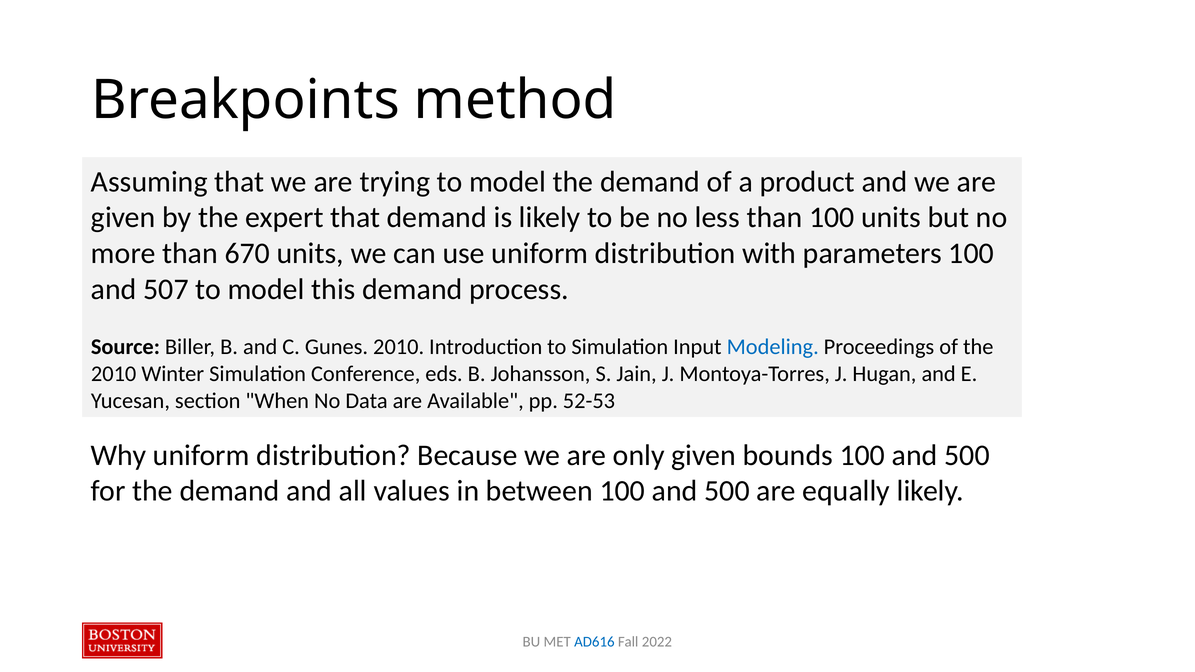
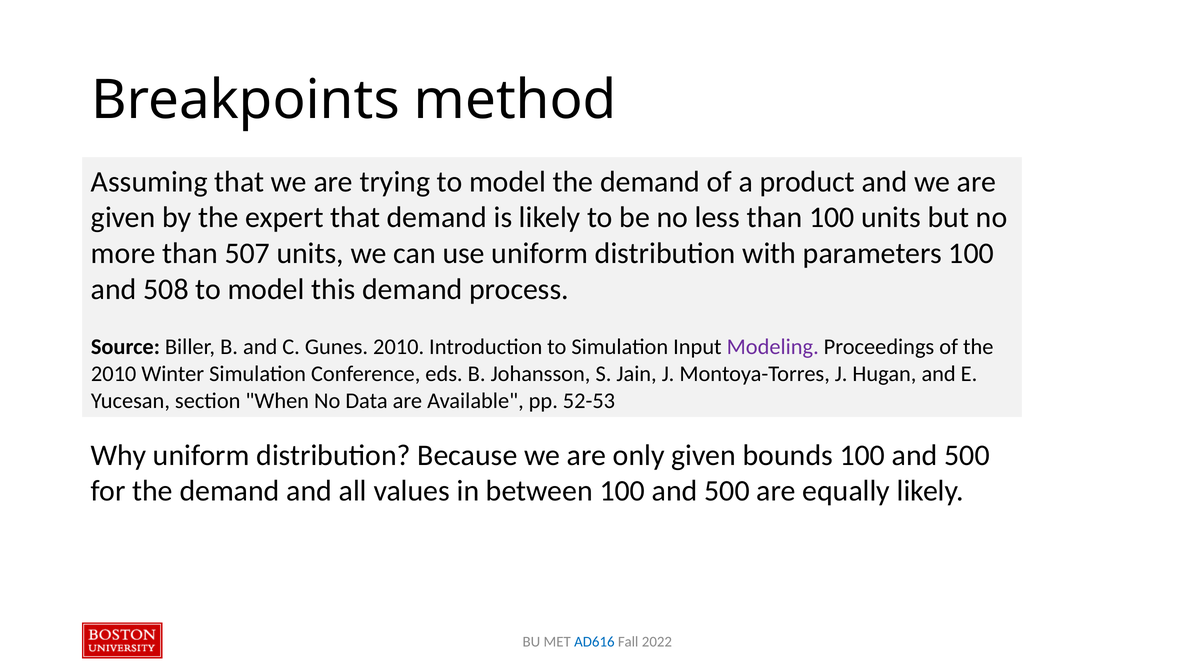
670: 670 -> 507
507: 507 -> 508
Modeling colour: blue -> purple
